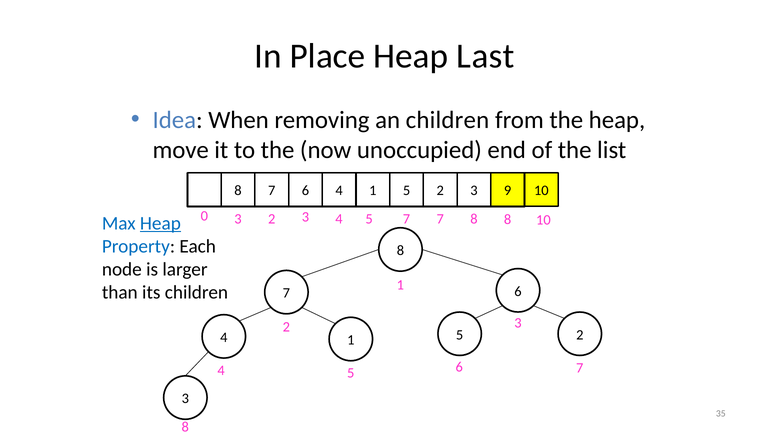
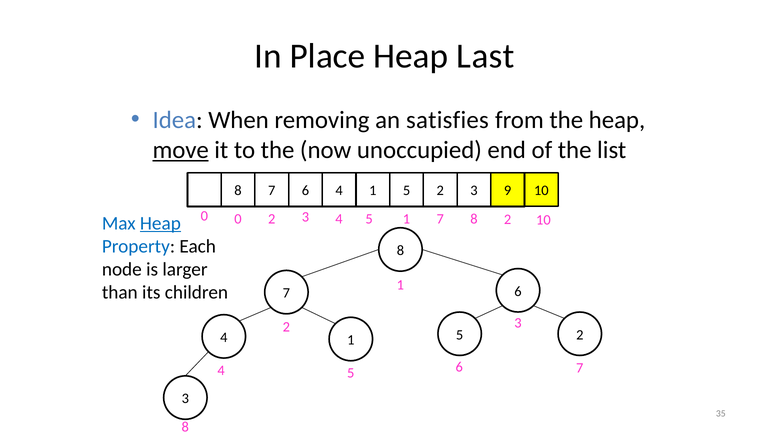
an children: children -> satisfies
move underline: none -> present
0 3: 3 -> 0
4 5 7: 7 -> 1
8 8: 8 -> 2
